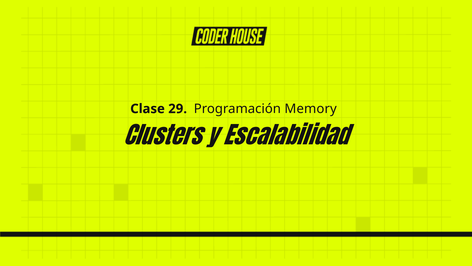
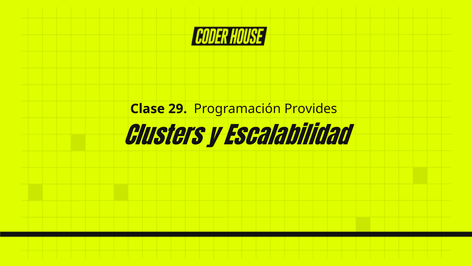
Memory: Memory -> Provides
